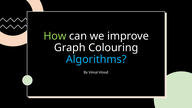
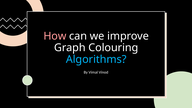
How colour: light green -> pink
